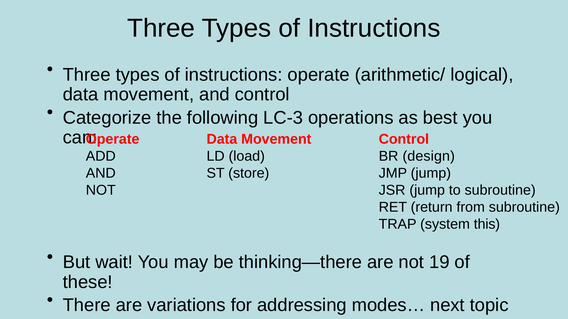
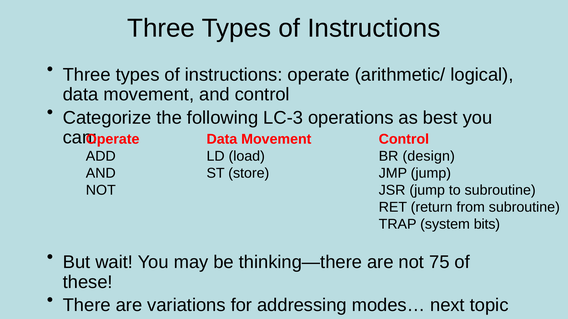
this: this -> bits
19: 19 -> 75
